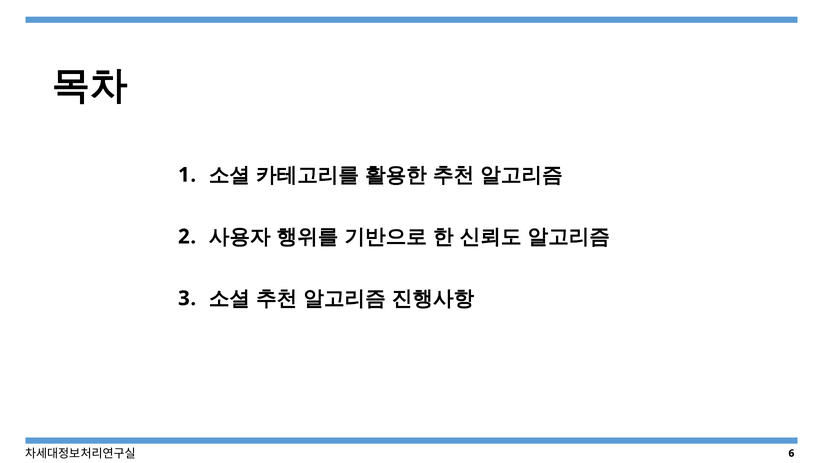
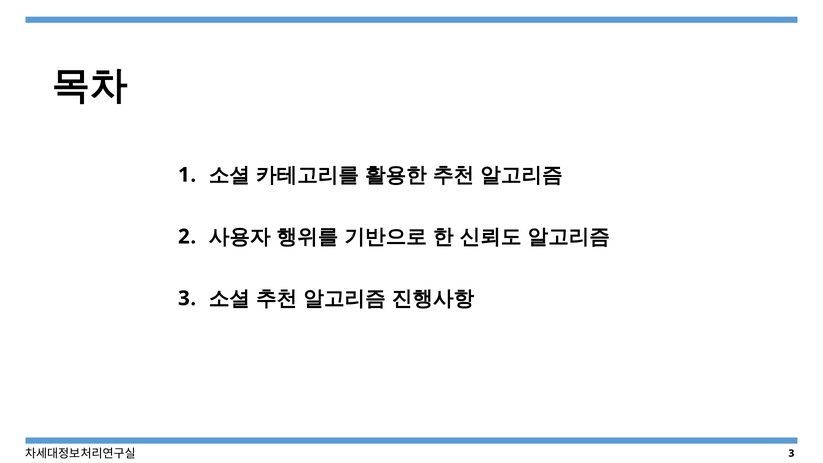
6 at (791, 453): 6 -> 3
